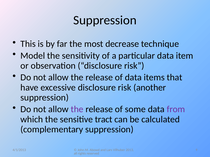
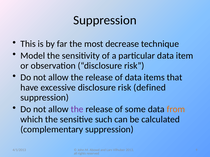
another: another -> defined
from colour: purple -> orange
tract: tract -> such
